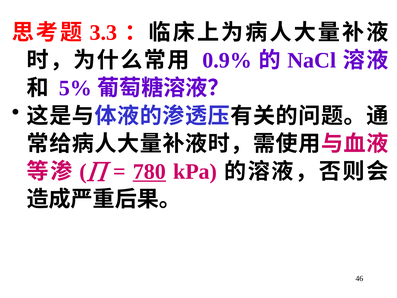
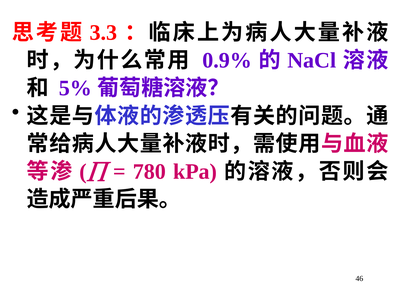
780 underline: present -> none
